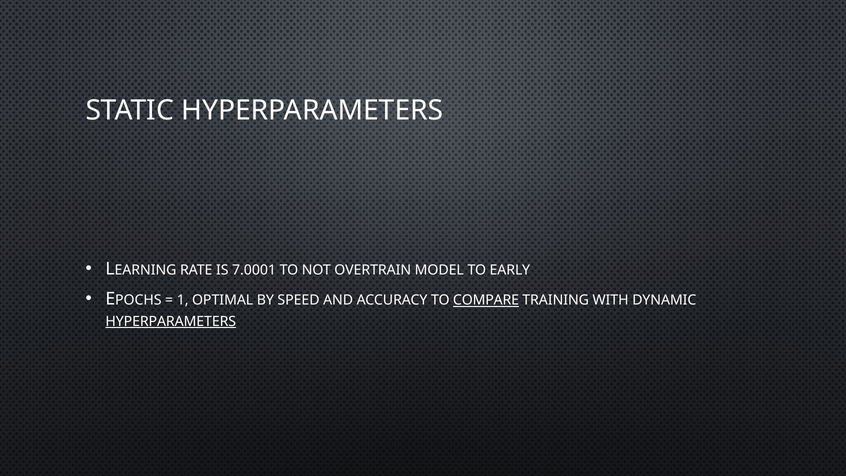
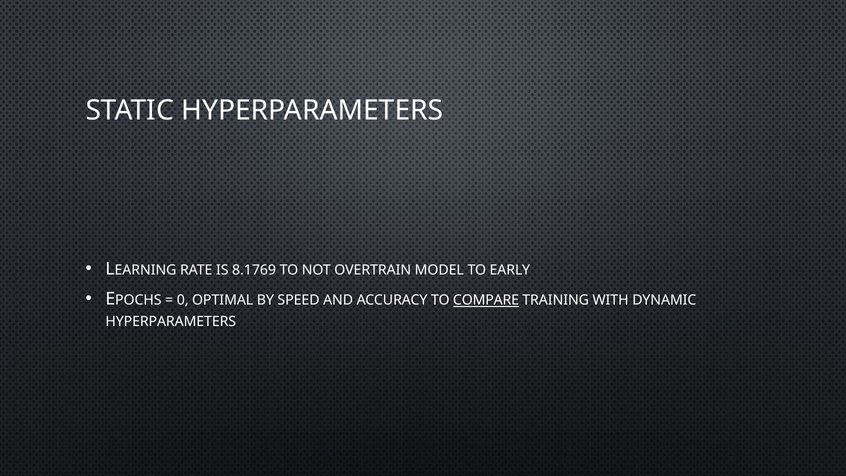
7.0001: 7.0001 -> 8.1769
1: 1 -> 0
HYPERPARAMETERS at (171, 321) underline: present -> none
